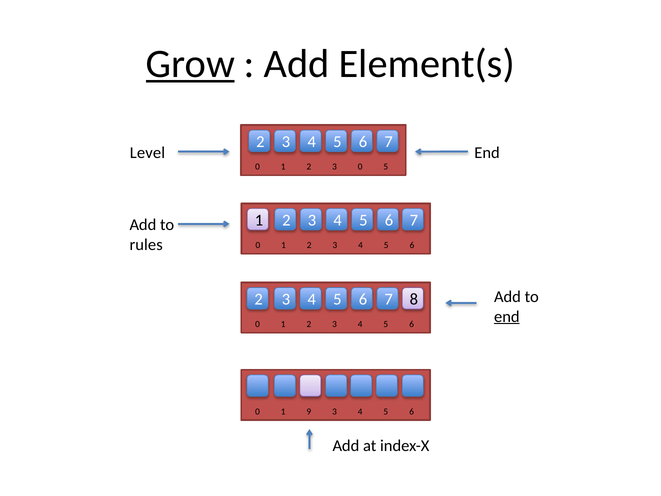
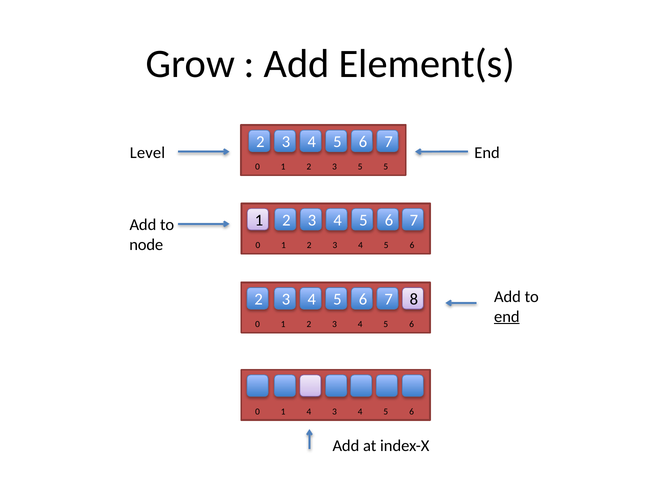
Grow underline: present -> none
3 0: 0 -> 5
rules: rules -> node
1 9: 9 -> 4
